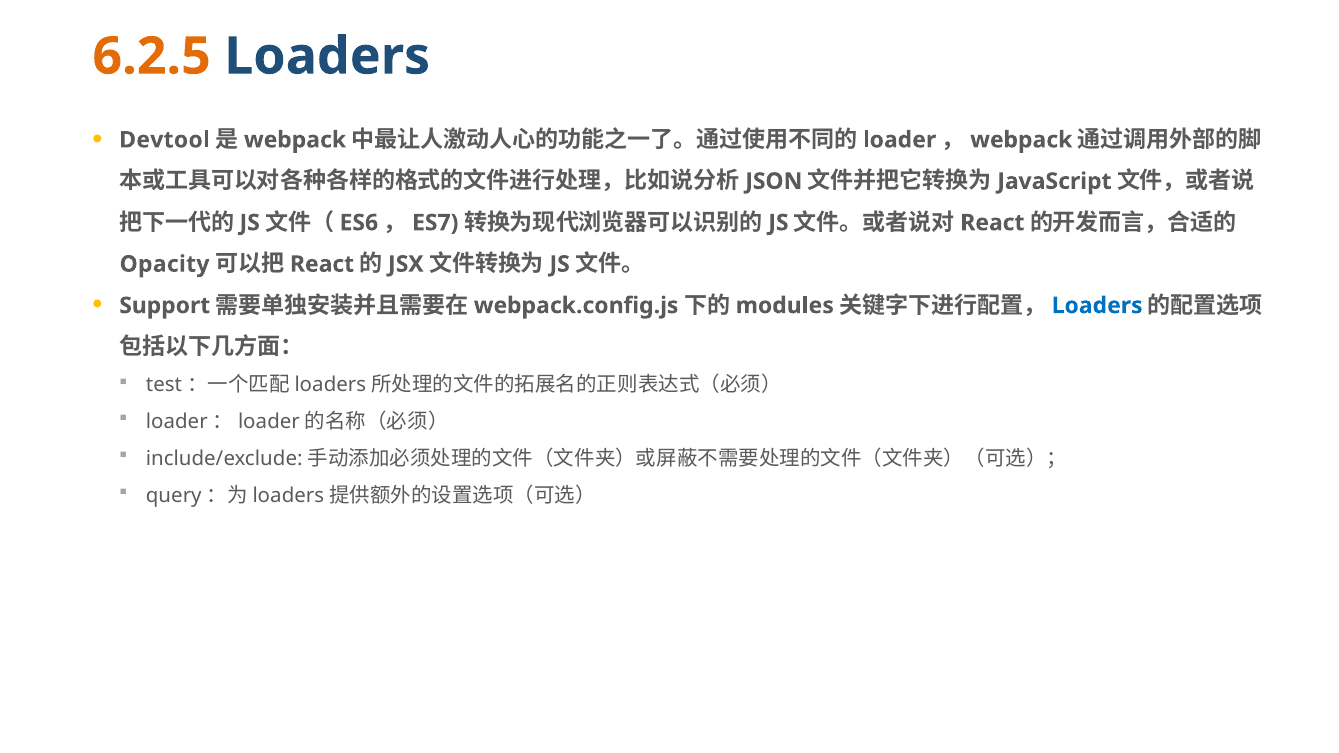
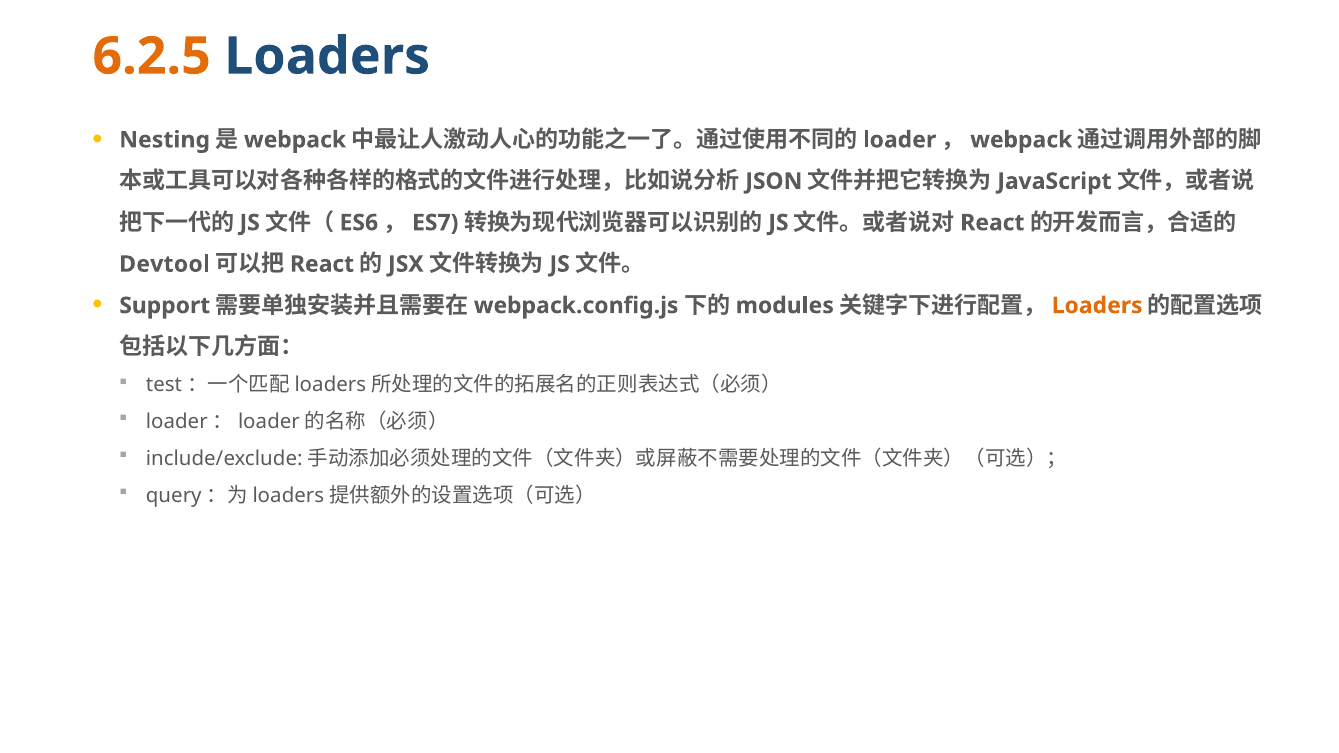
Devtool: Devtool -> Nesting
Opacity: Opacity -> Devtool
Loaders at (1097, 306) colour: blue -> orange
